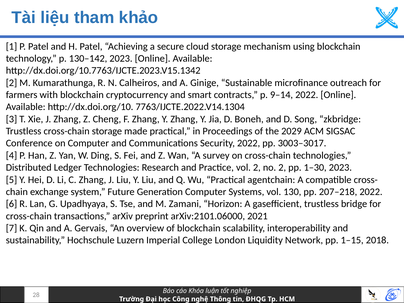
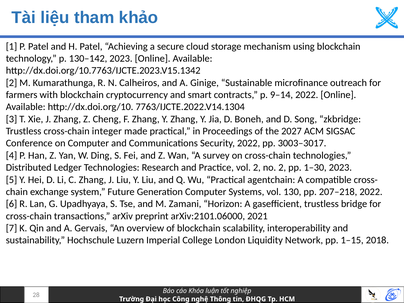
cross-chain storage: storage -> integer
2029: 2029 -> 2027
